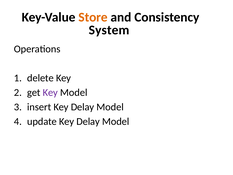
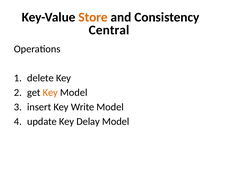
System: System -> Central
Key at (50, 92) colour: purple -> orange
insert Key Delay: Delay -> Write
